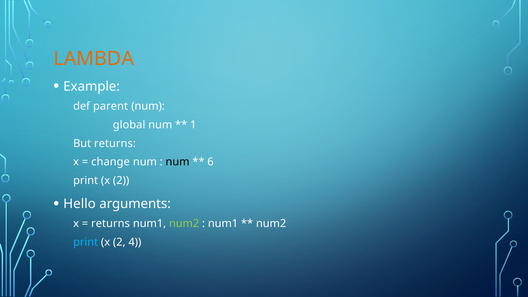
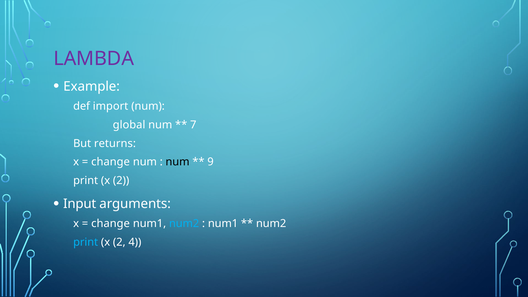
LAMBDA colour: orange -> purple
parent: parent -> import
1: 1 -> 7
6: 6 -> 9
Hello: Hello -> Input
returns at (111, 224): returns -> change
num2 at (184, 224) colour: light green -> light blue
